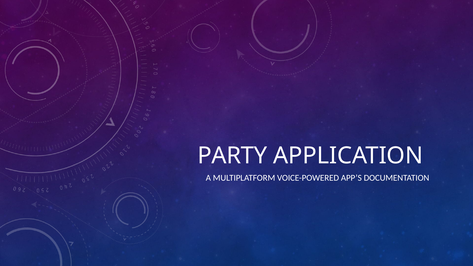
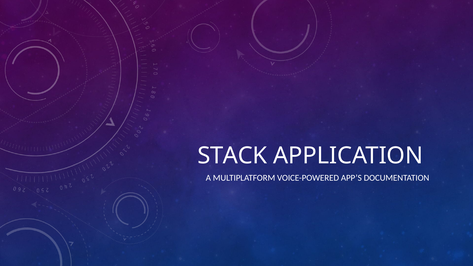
PARTY: PARTY -> STACK
